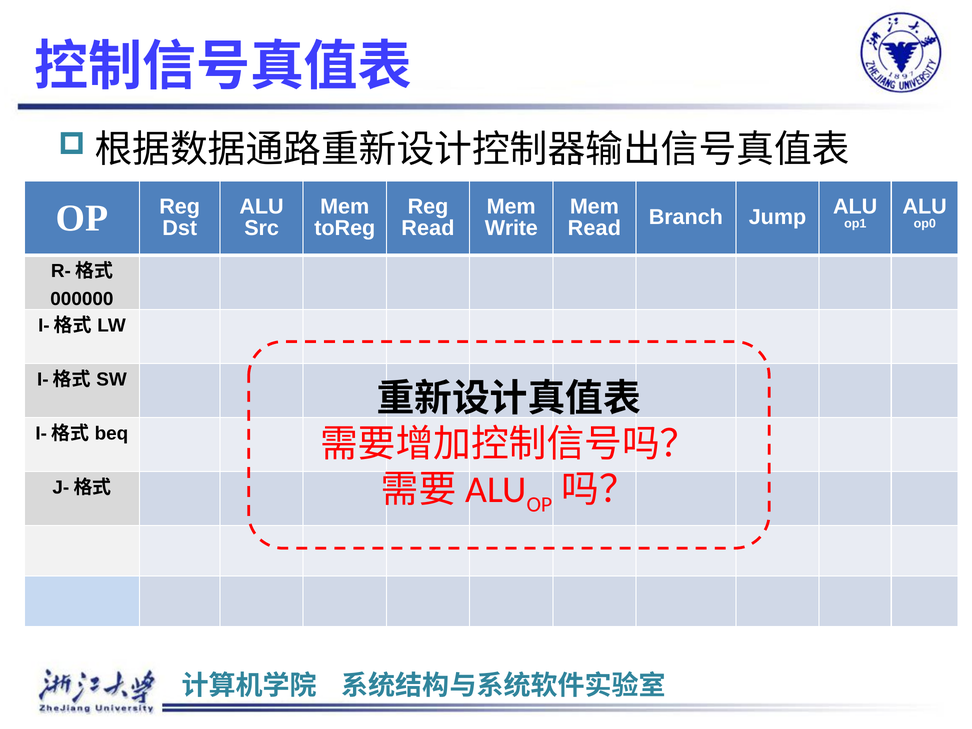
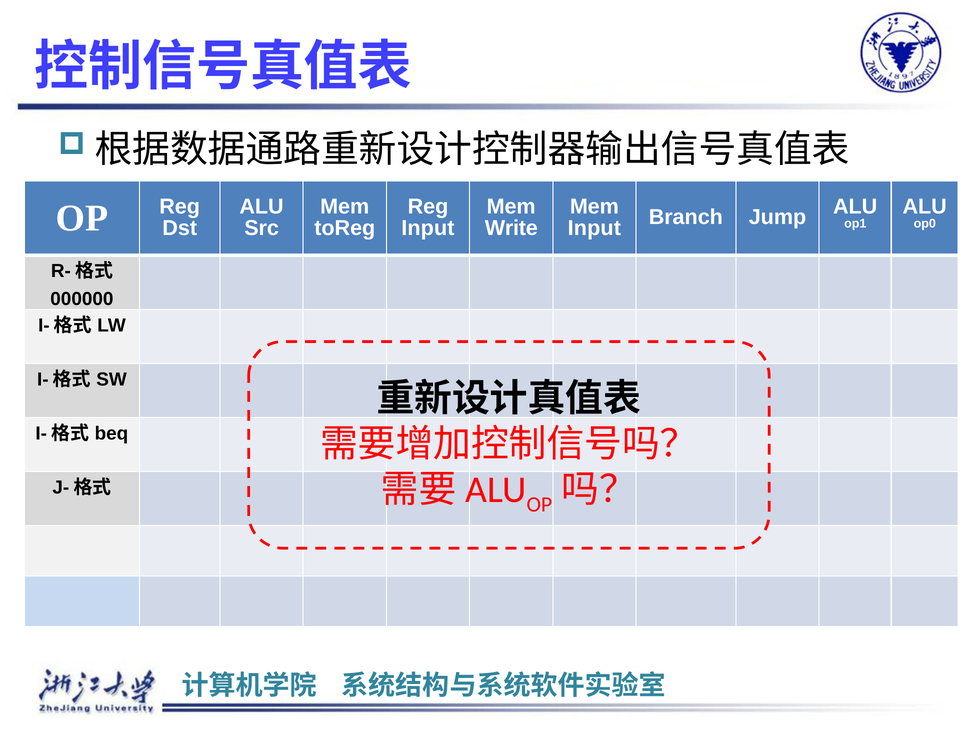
Read at (428, 228): Read -> Input
Read at (594, 228): Read -> Input
